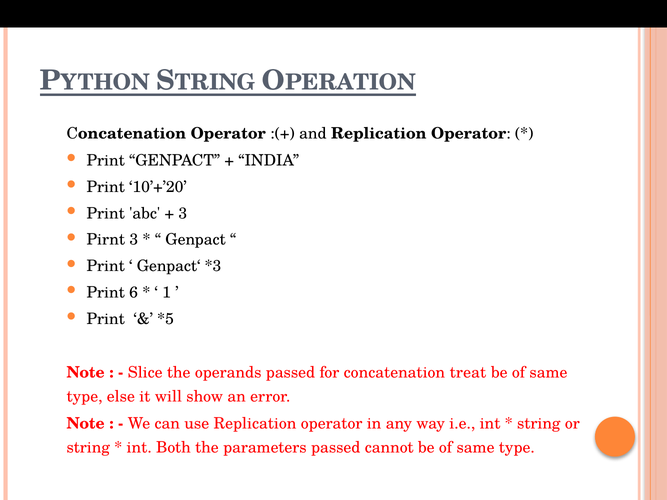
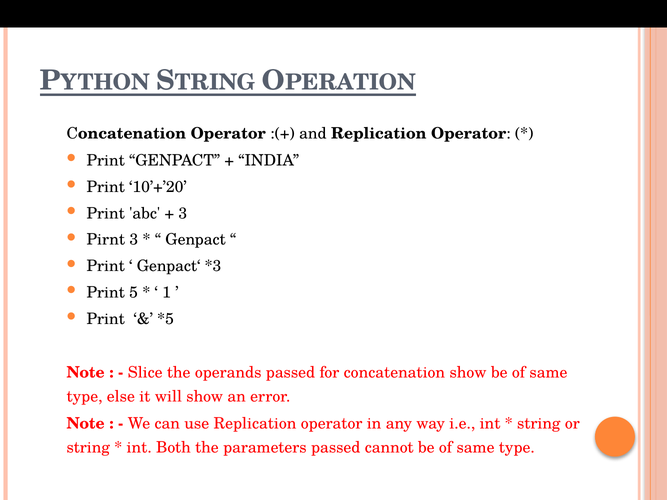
6: 6 -> 5
concatenation treat: treat -> show
